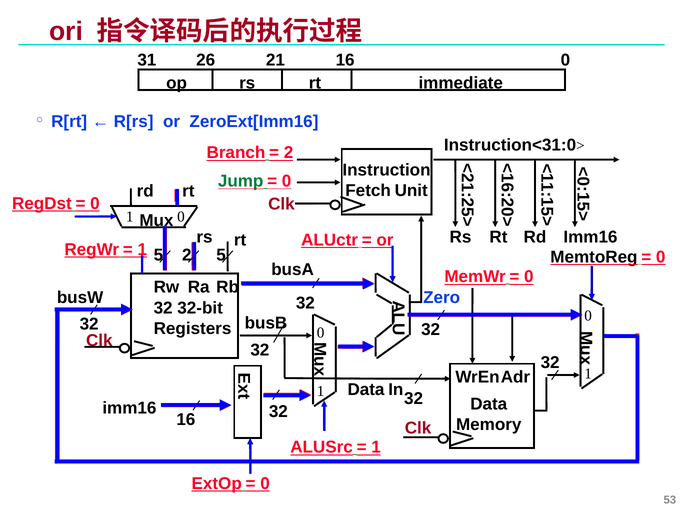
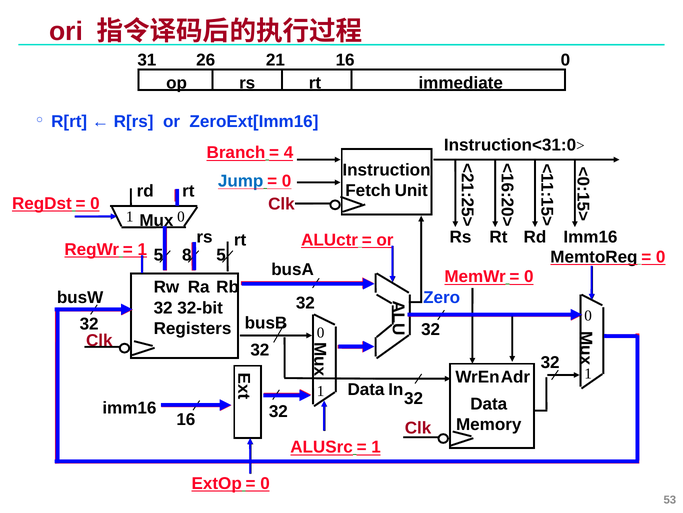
2 at (289, 153): 2 -> 4
Jump colour: green -> blue
5 2: 2 -> 8
